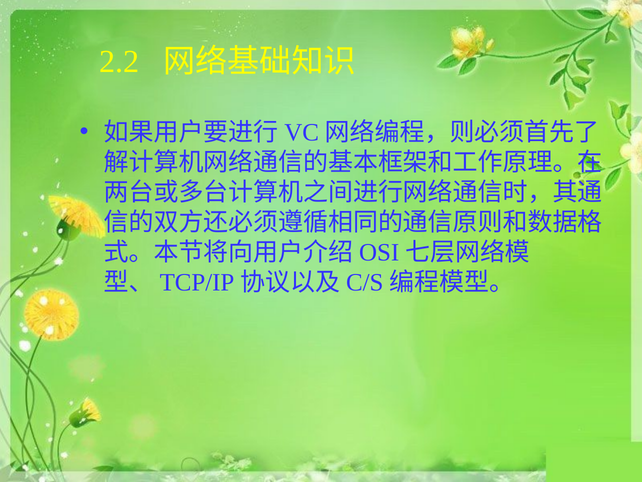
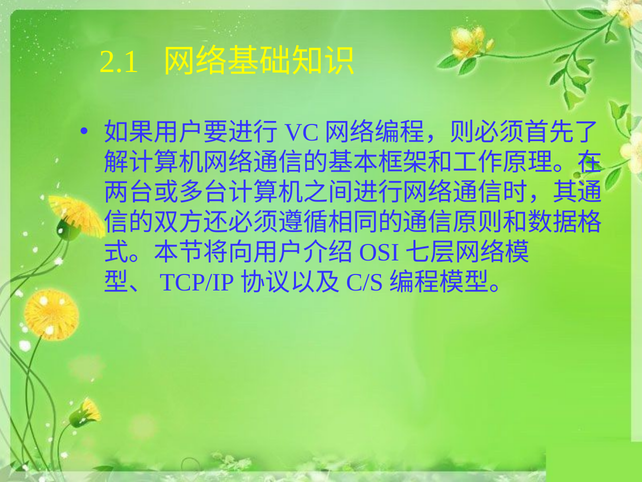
2.2: 2.2 -> 2.1
